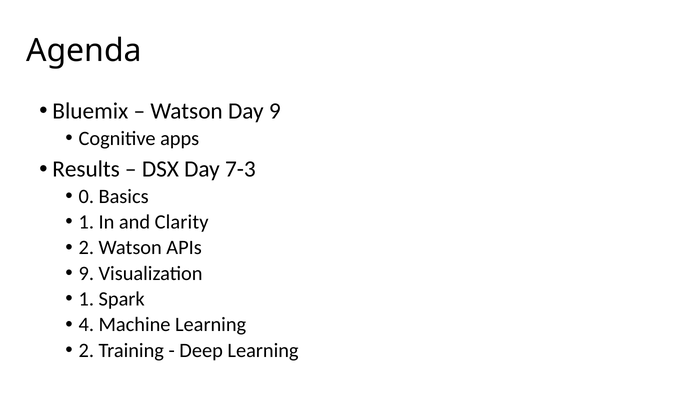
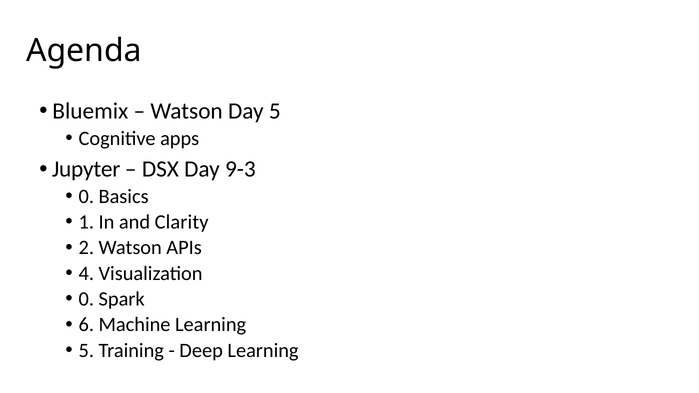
Day 9: 9 -> 5
Results: Results -> Jupyter
7-3: 7-3 -> 9-3
9 at (86, 273): 9 -> 4
1 at (86, 299): 1 -> 0
4: 4 -> 6
2 at (86, 350): 2 -> 5
